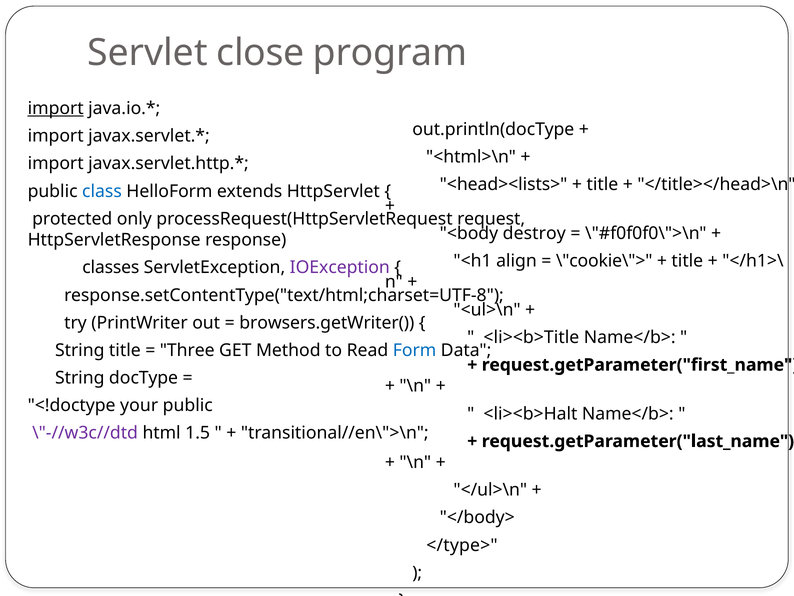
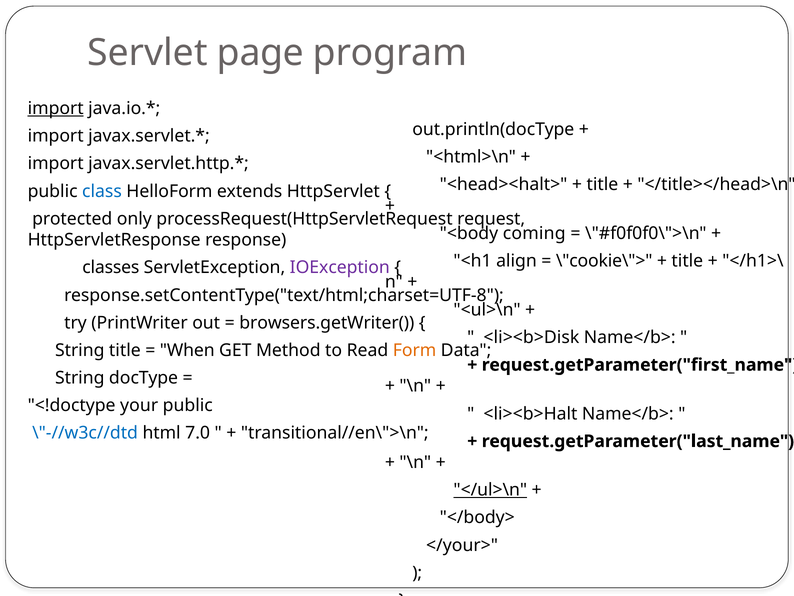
close: close -> page
<head><lists>: <head><lists> -> <head><halt>
destroy: destroy -> coming
<li><b>Title: <li><b>Title -> <li><b>Disk
Three: Three -> When
Form colour: blue -> orange
\"-//w3c//dtd colour: purple -> blue
1.5: 1.5 -> 7.0
</ul>\n underline: none -> present
</type>: </type> -> </your>
